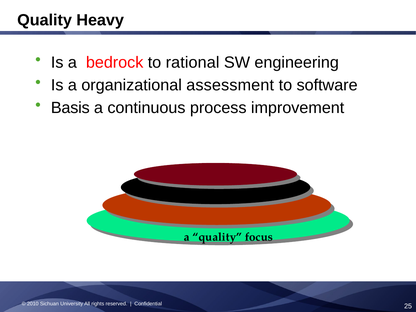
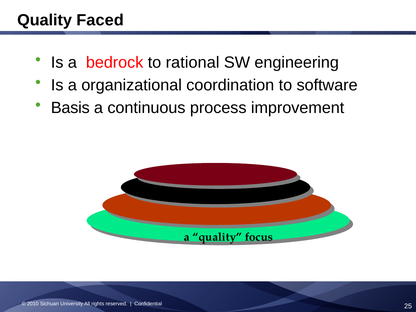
Heavy: Heavy -> Faced
assessment: assessment -> coordination
